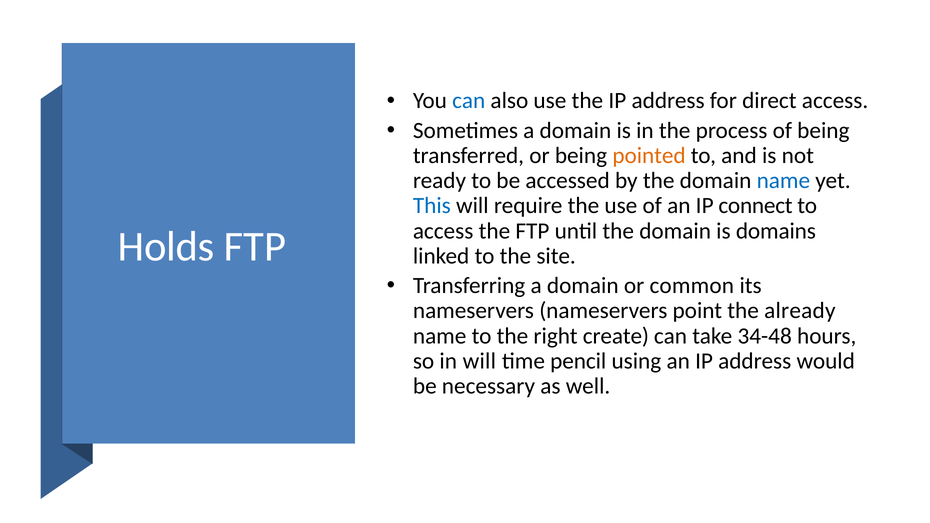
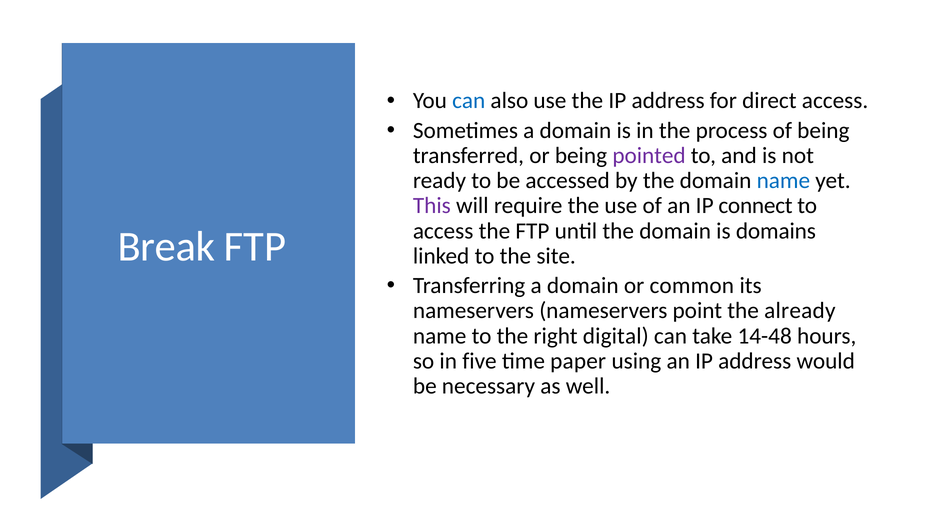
pointed colour: orange -> purple
This colour: blue -> purple
Holds: Holds -> Break
create: create -> digital
34-48: 34-48 -> 14-48
in will: will -> five
pencil: pencil -> paper
